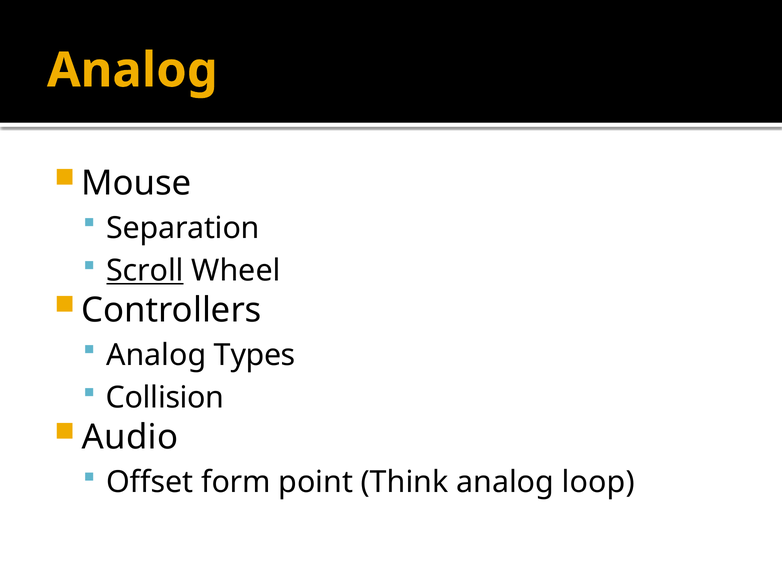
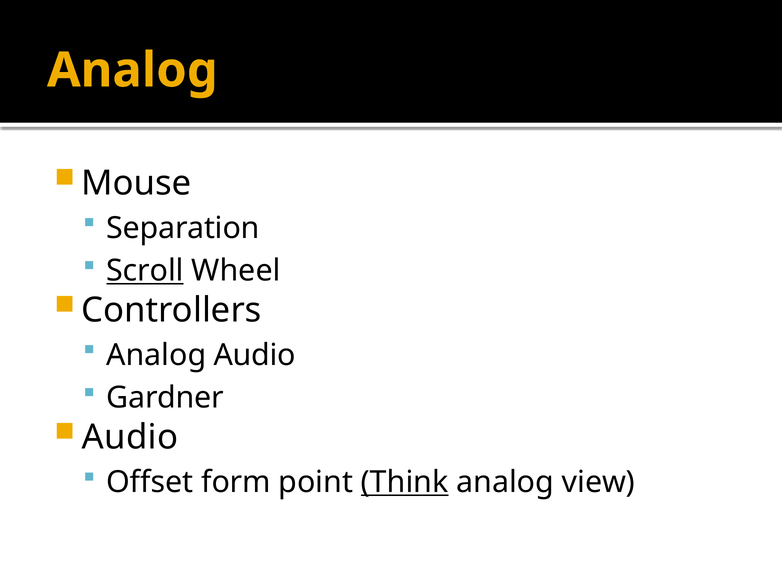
Analog Types: Types -> Audio
Collision: Collision -> Gardner
Think underline: none -> present
loop: loop -> view
